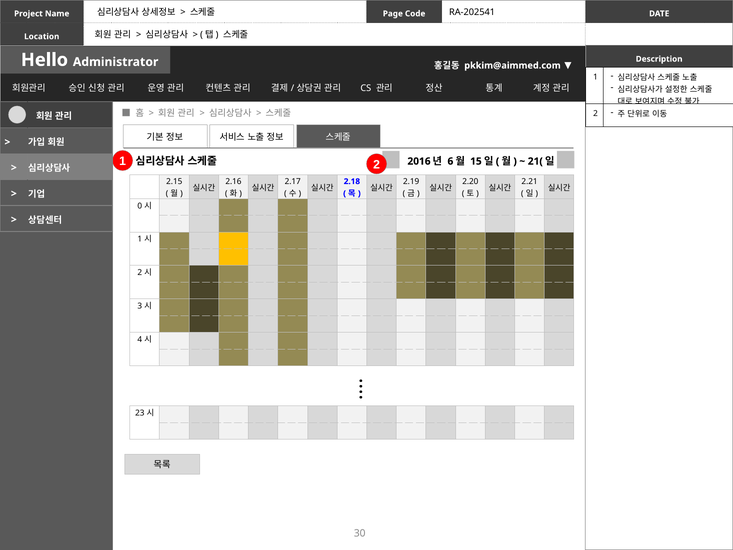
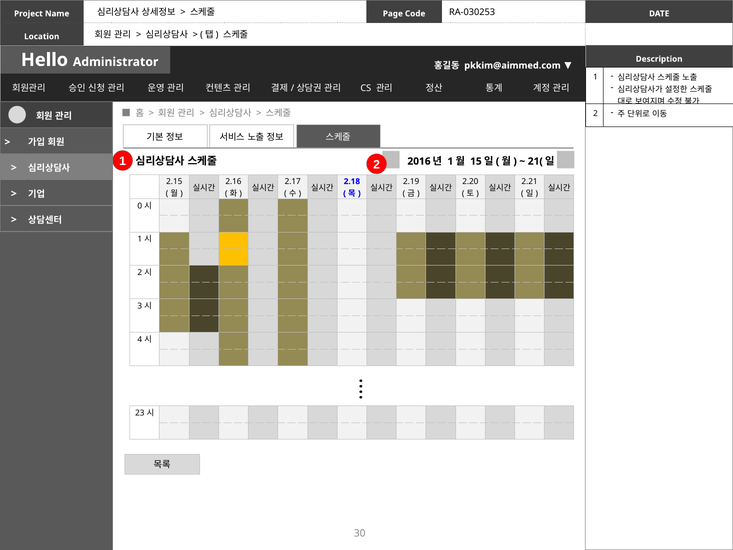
RA-202541: RA-202541 -> RA-030253
6 at (450, 161): 6 -> 1
